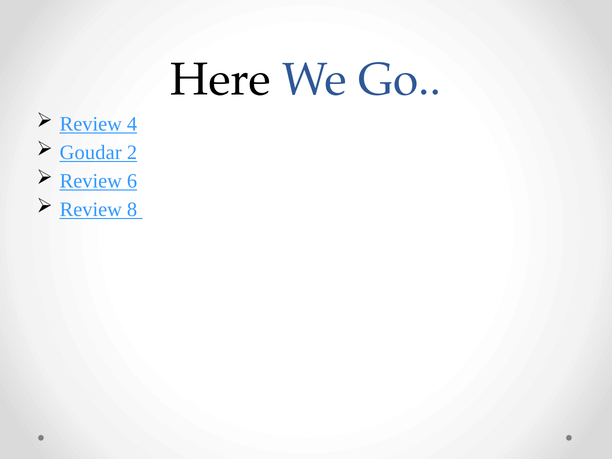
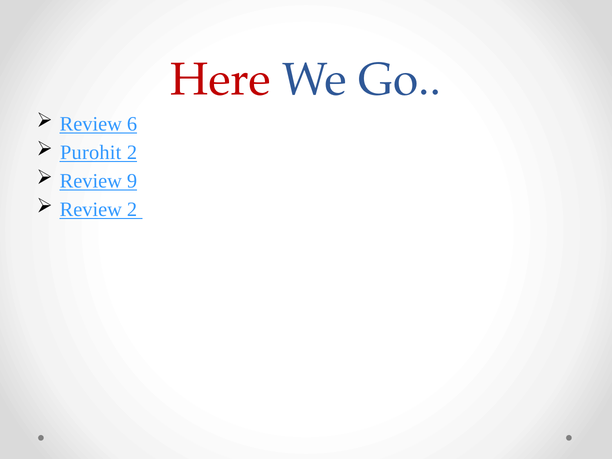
Here colour: black -> red
4: 4 -> 6
Goudar: Goudar -> Purohit
6: 6 -> 9
Review 8: 8 -> 2
